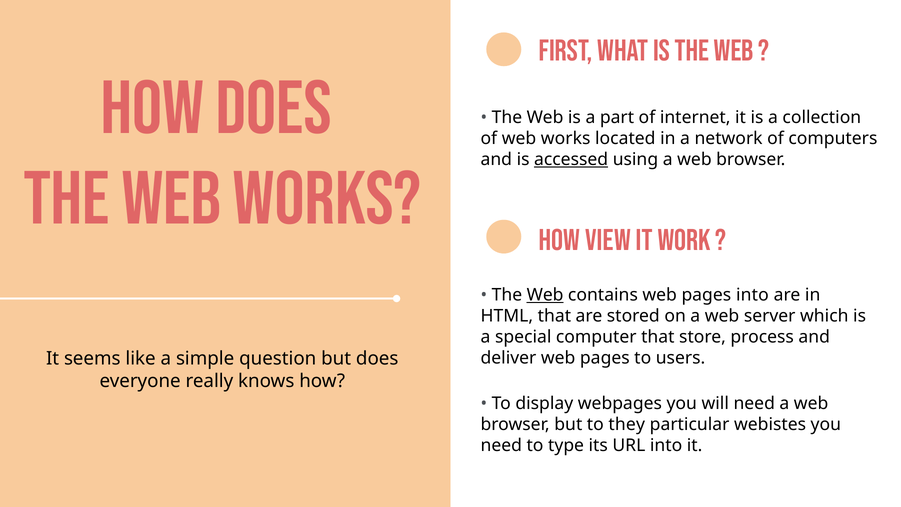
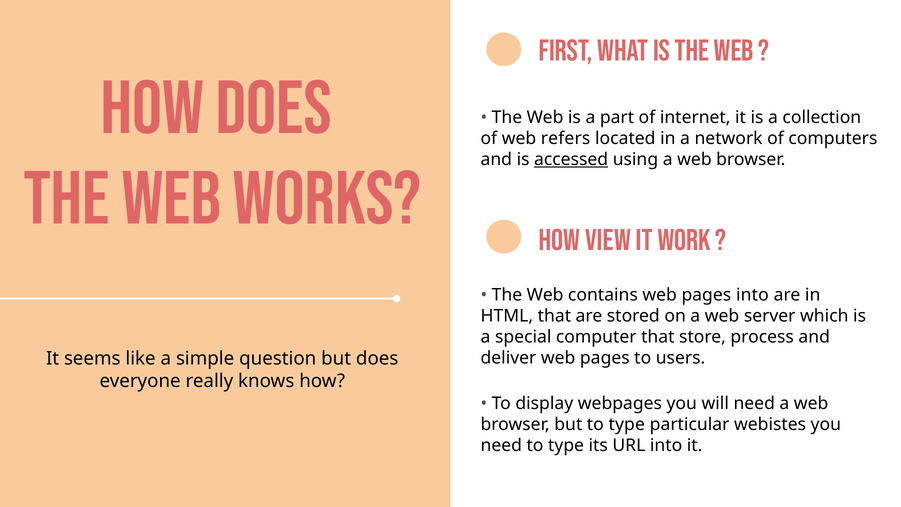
of web works: works -> refers
Web at (545, 295) underline: present -> none
but to they: they -> type
